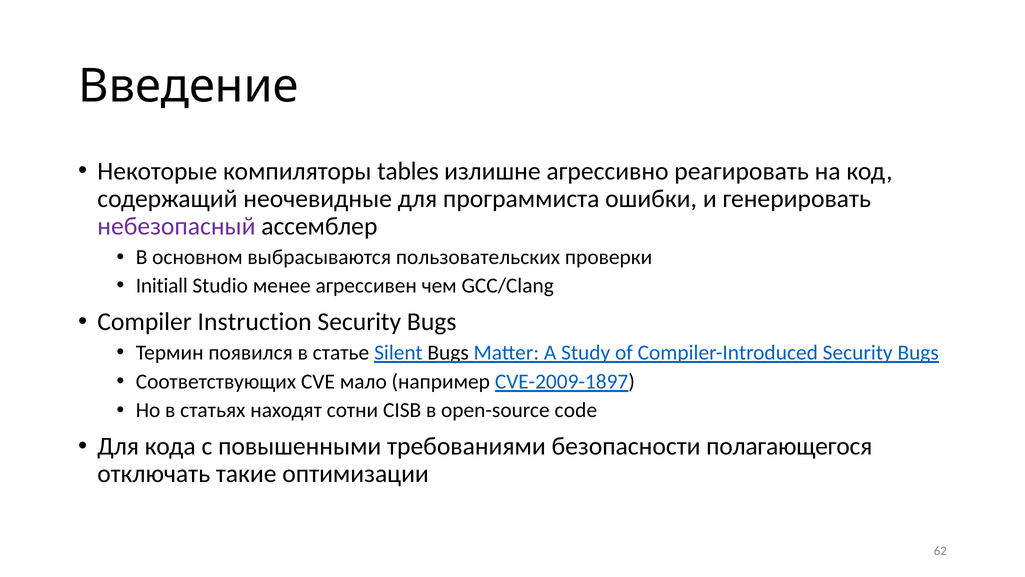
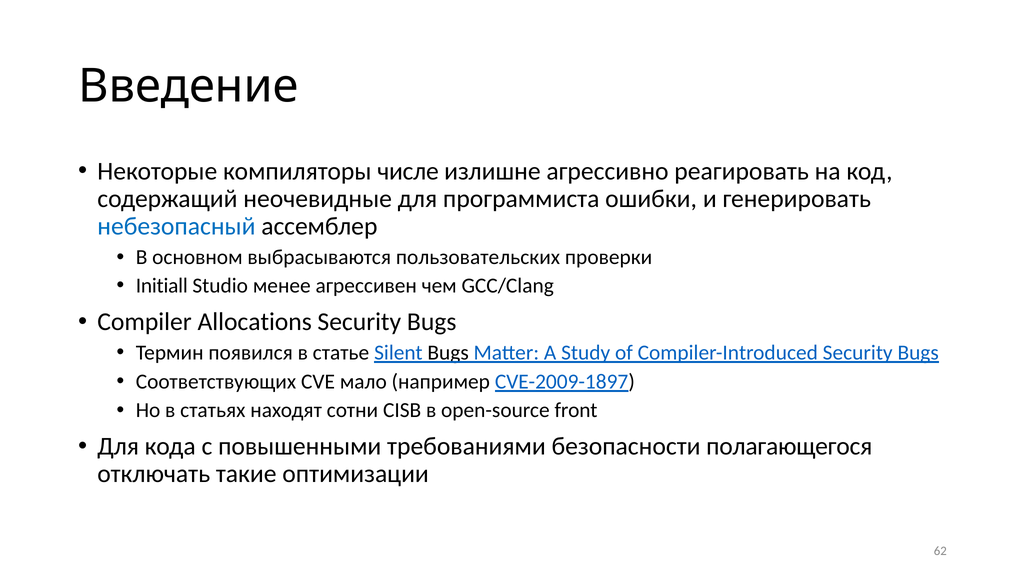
tables: tables -> числе
небезопасный colour: purple -> blue
Instruction: Instruction -> Allocations
code: code -> front
